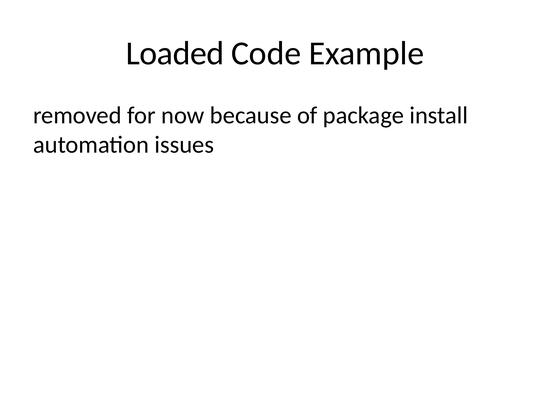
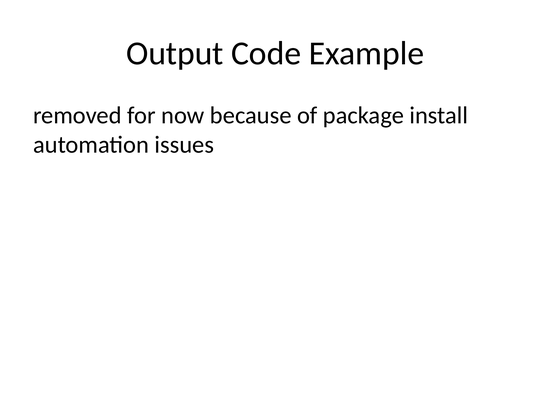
Loaded: Loaded -> Output
